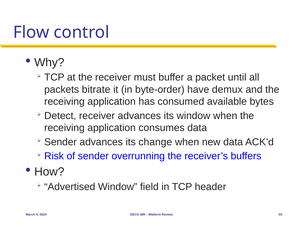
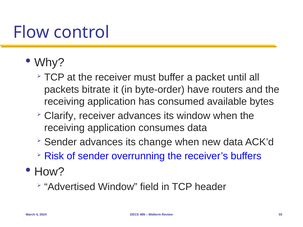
demux: demux -> routers
Detect: Detect -> Clarify
